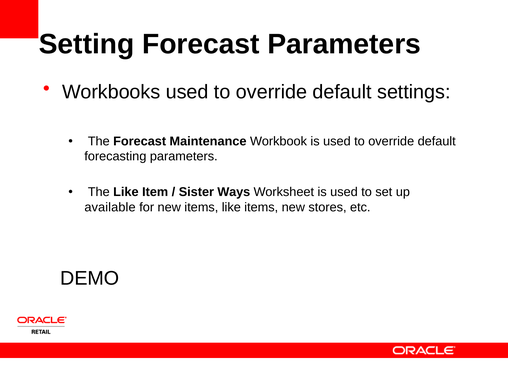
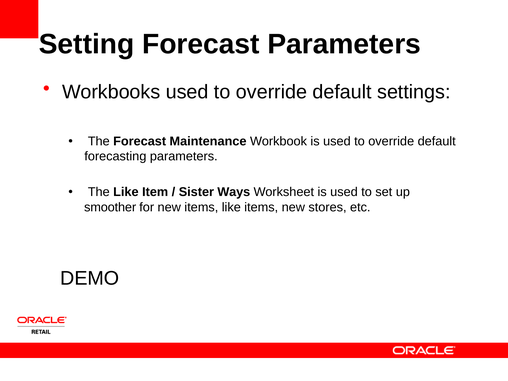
available: available -> smoother
